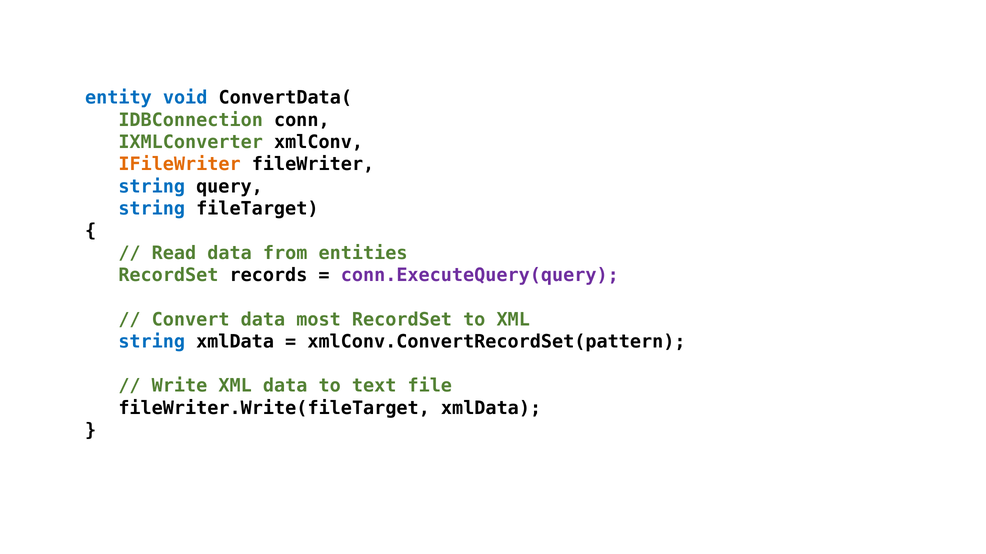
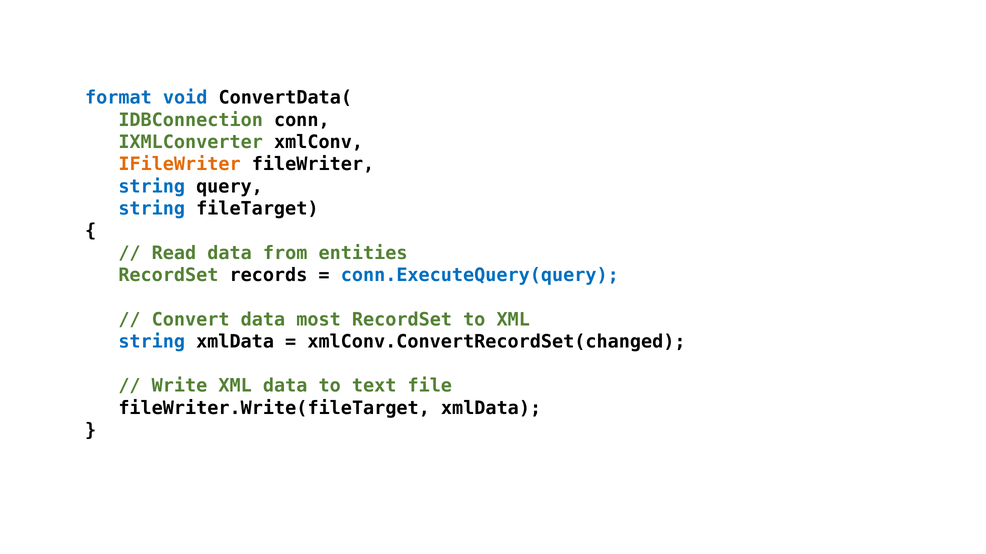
entity: entity -> format
conn.ExecuteQuery(query colour: purple -> blue
xmlConv.ConvertRecordSet(pattern: xmlConv.ConvertRecordSet(pattern -> xmlConv.ConvertRecordSet(changed
